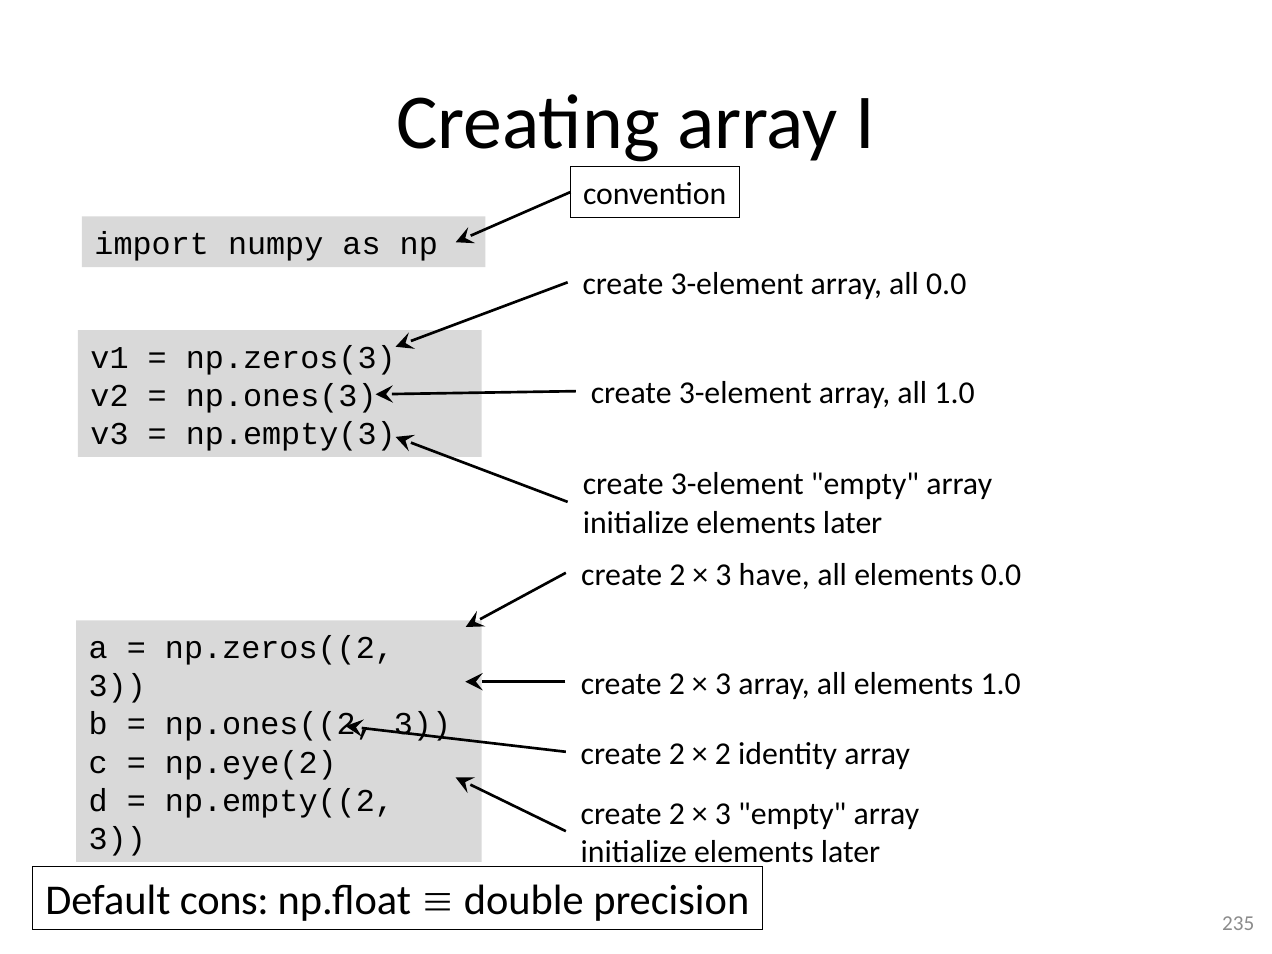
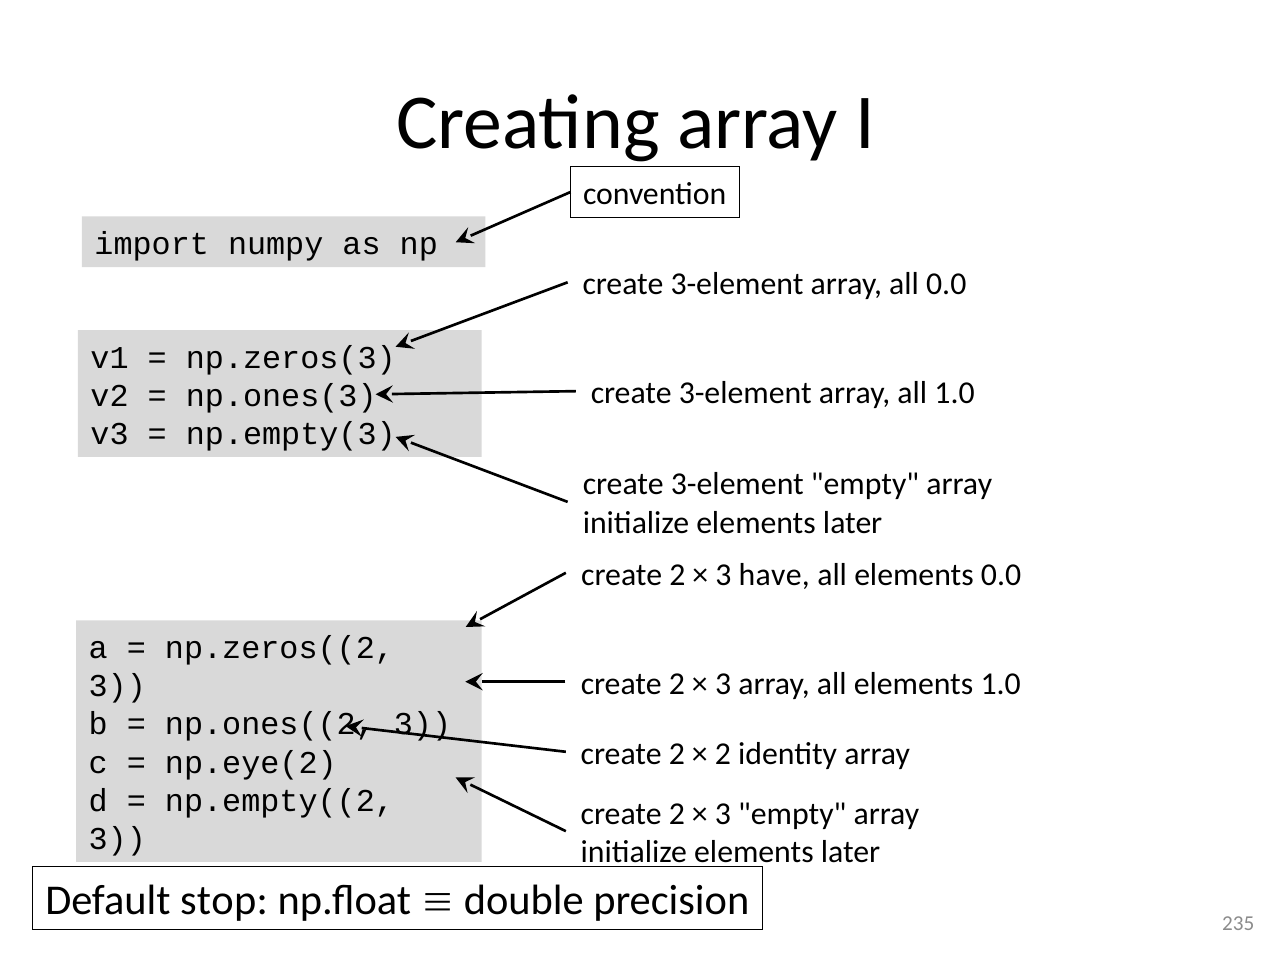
cons: cons -> stop
